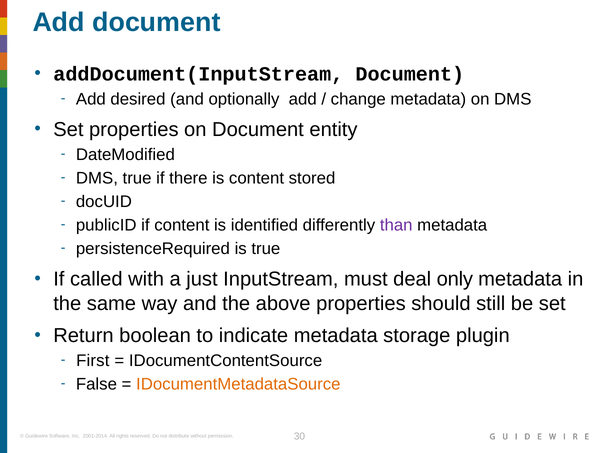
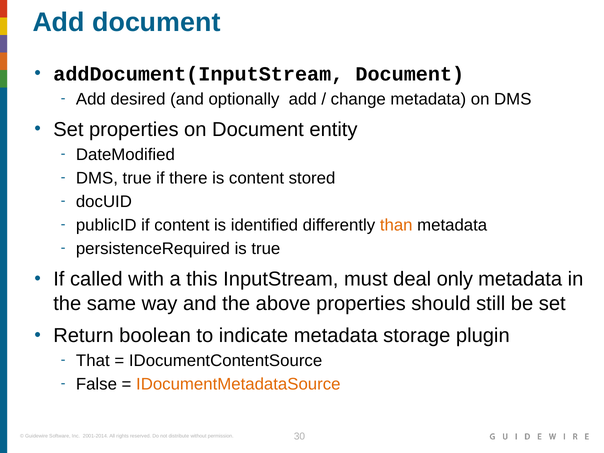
than colour: purple -> orange
just: just -> this
First: First -> That
